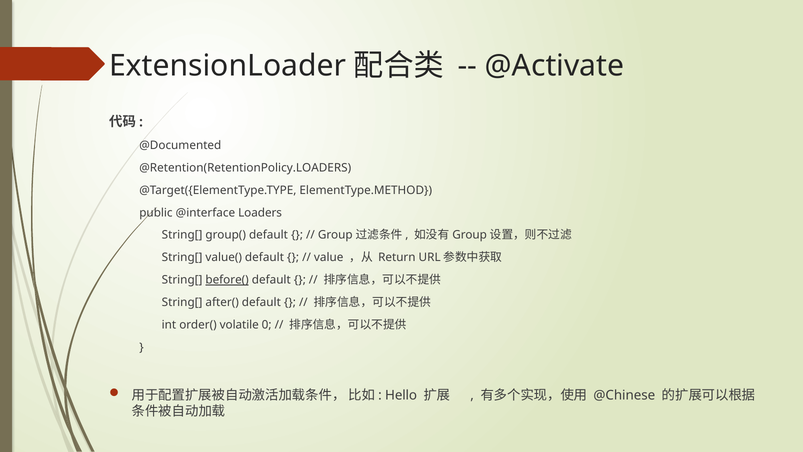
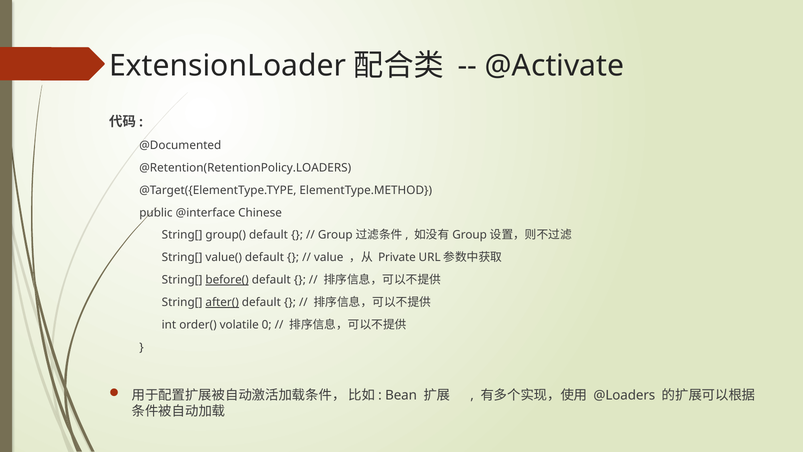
Loaders: Loaders -> Chinese
Return: Return -> Private
after( underline: none -> present
Hello: Hello -> Bean
@Chinese: @Chinese -> @Loaders
